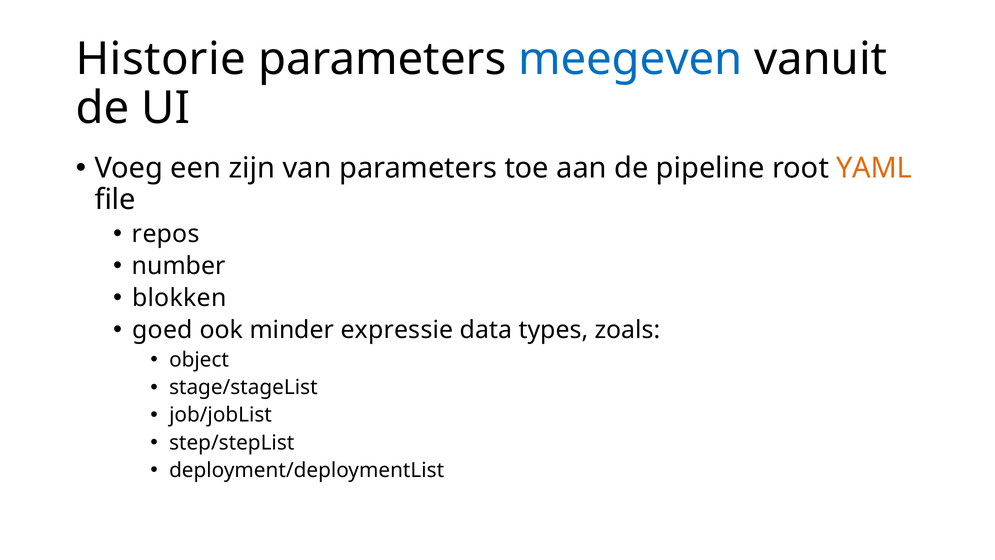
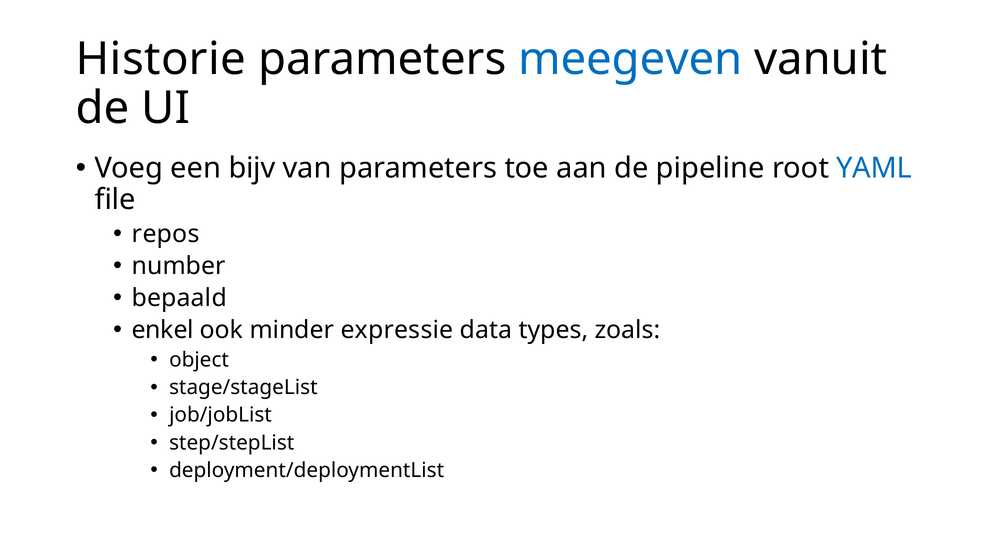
zijn: zijn -> bijv
YAML colour: orange -> blue
blokken: blokken -> bepaald
goed: goed -> enkel
